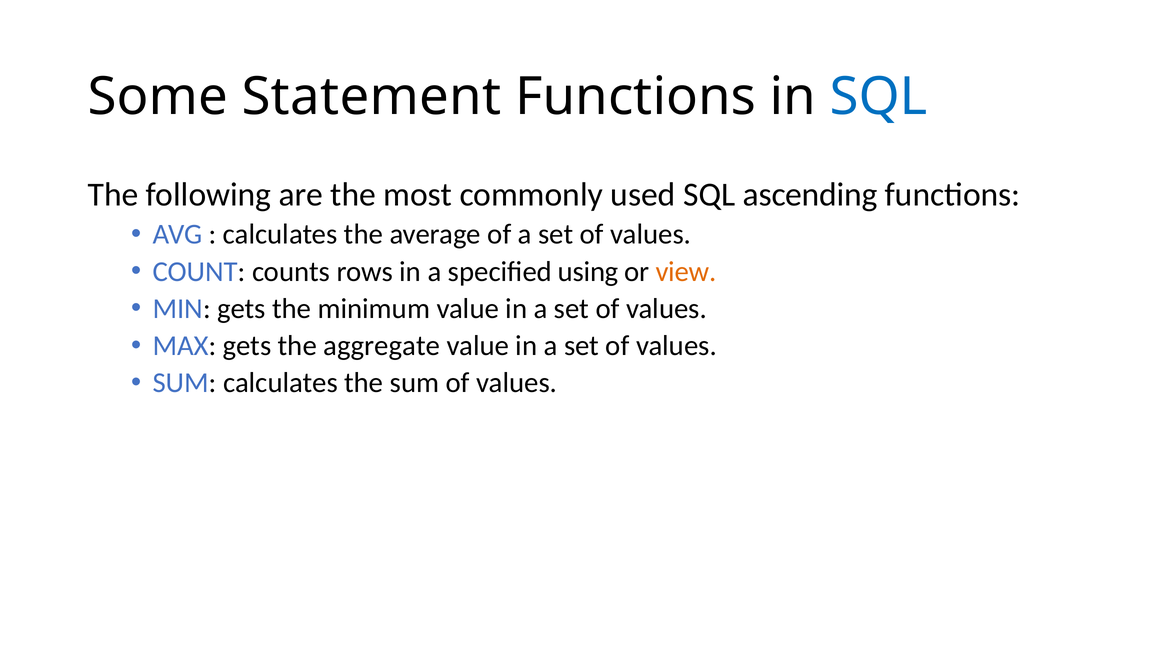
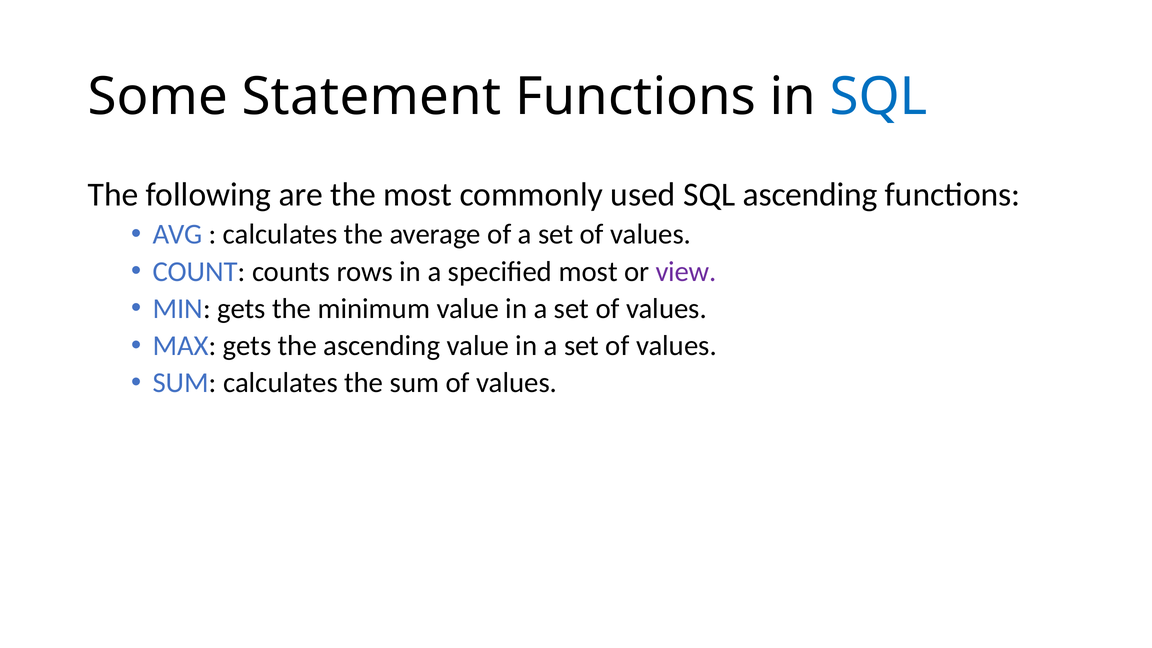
specified using: using -> most
view colour: orange -> purple
the aggregate: aggregate -> ascending
